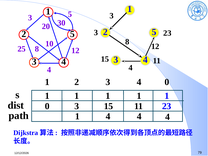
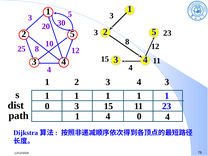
4 0: 0 -> 3
1 4 4: 4 -> 0
